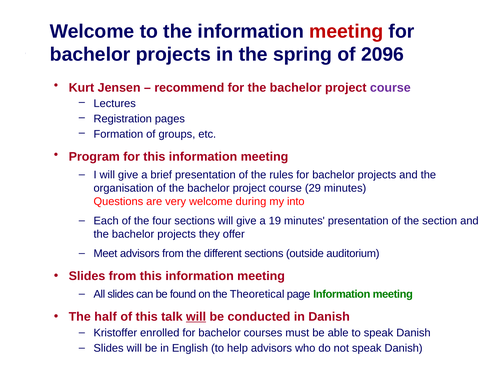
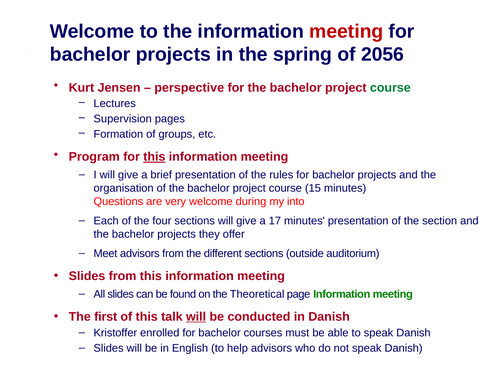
2096: 2096 -> 2056
recommend: recommend -> perspective
course at (390, 88) colour: purple -> green
Registration: Registration -> Supervision
this at (154, 157) underline: none -> present
29: 29 -> 15
19: 19 -> 17
half: half -> first
